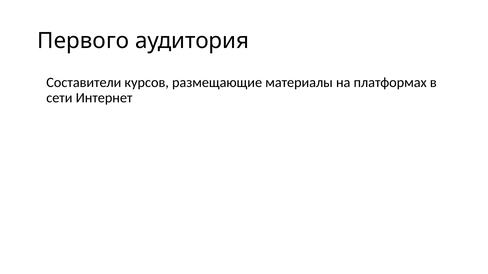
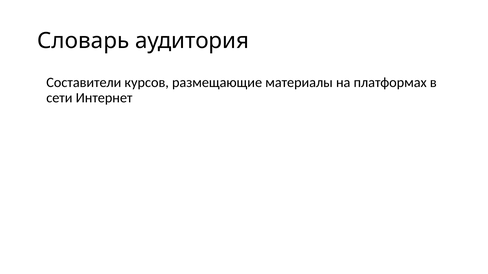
Первого: Первого -> Словарь
